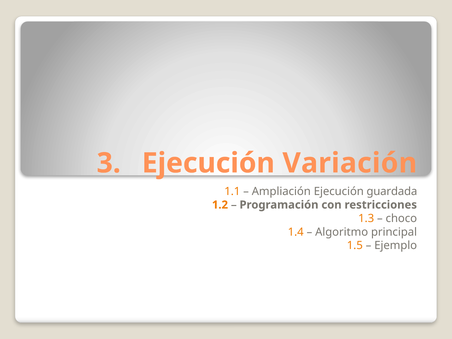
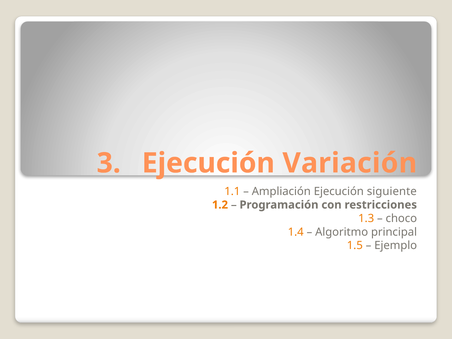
guardada: guardada -> siguiente
